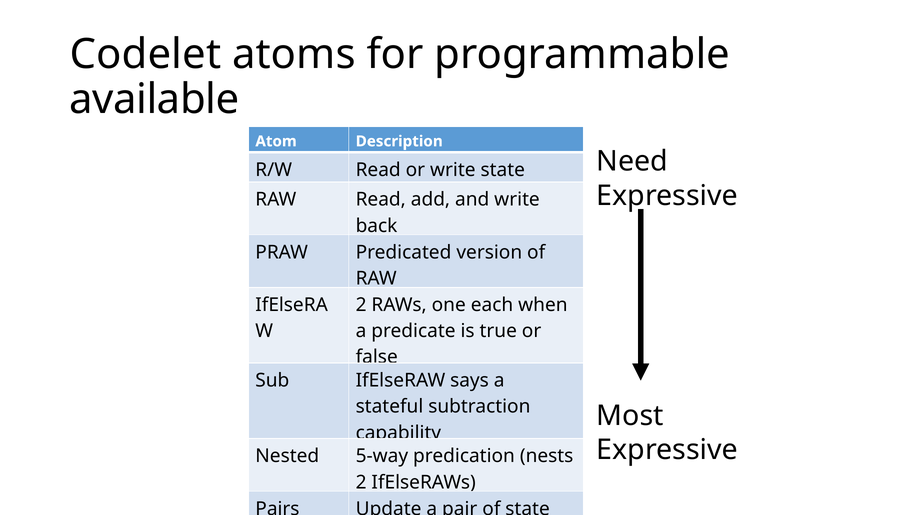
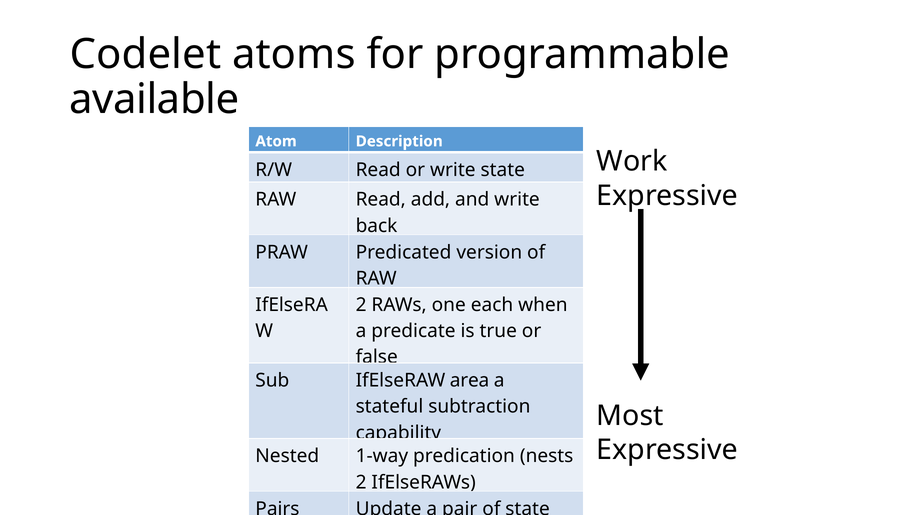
Need: Need -> Work
says: says -> area
5-way: 5-way -> 1-way
